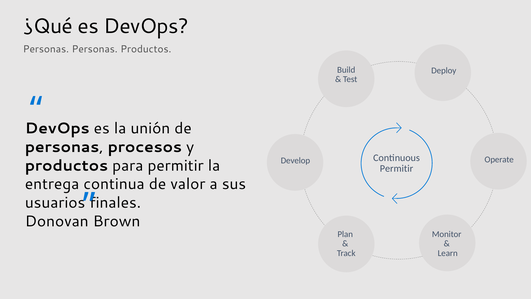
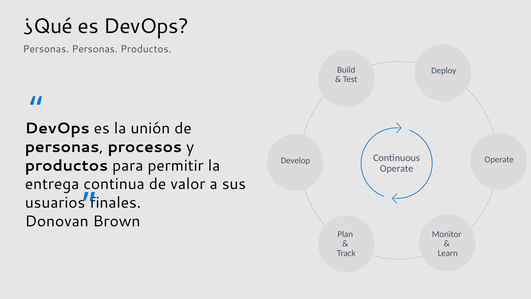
Permitir at (397, 168): Permitir -> Operate
